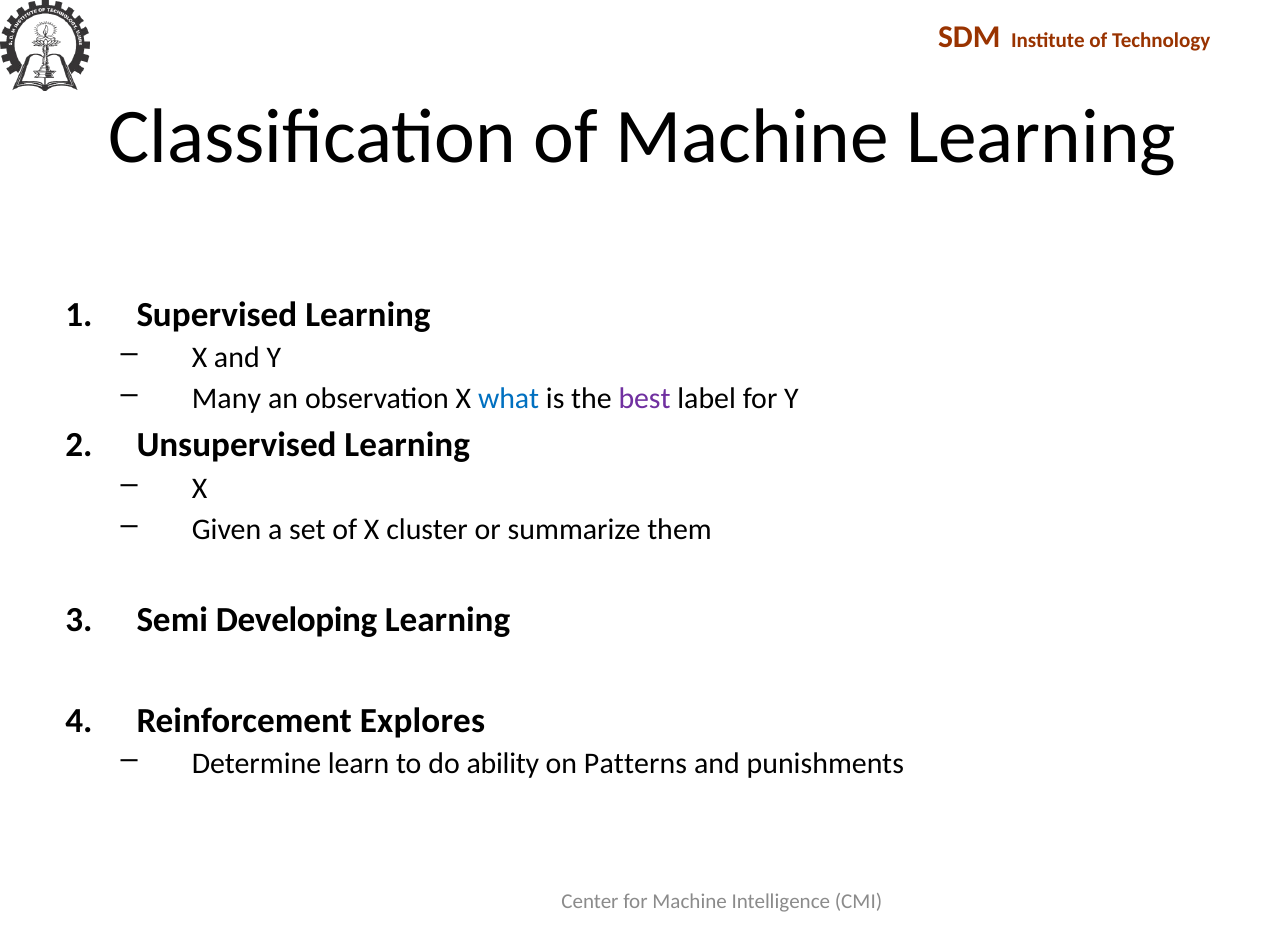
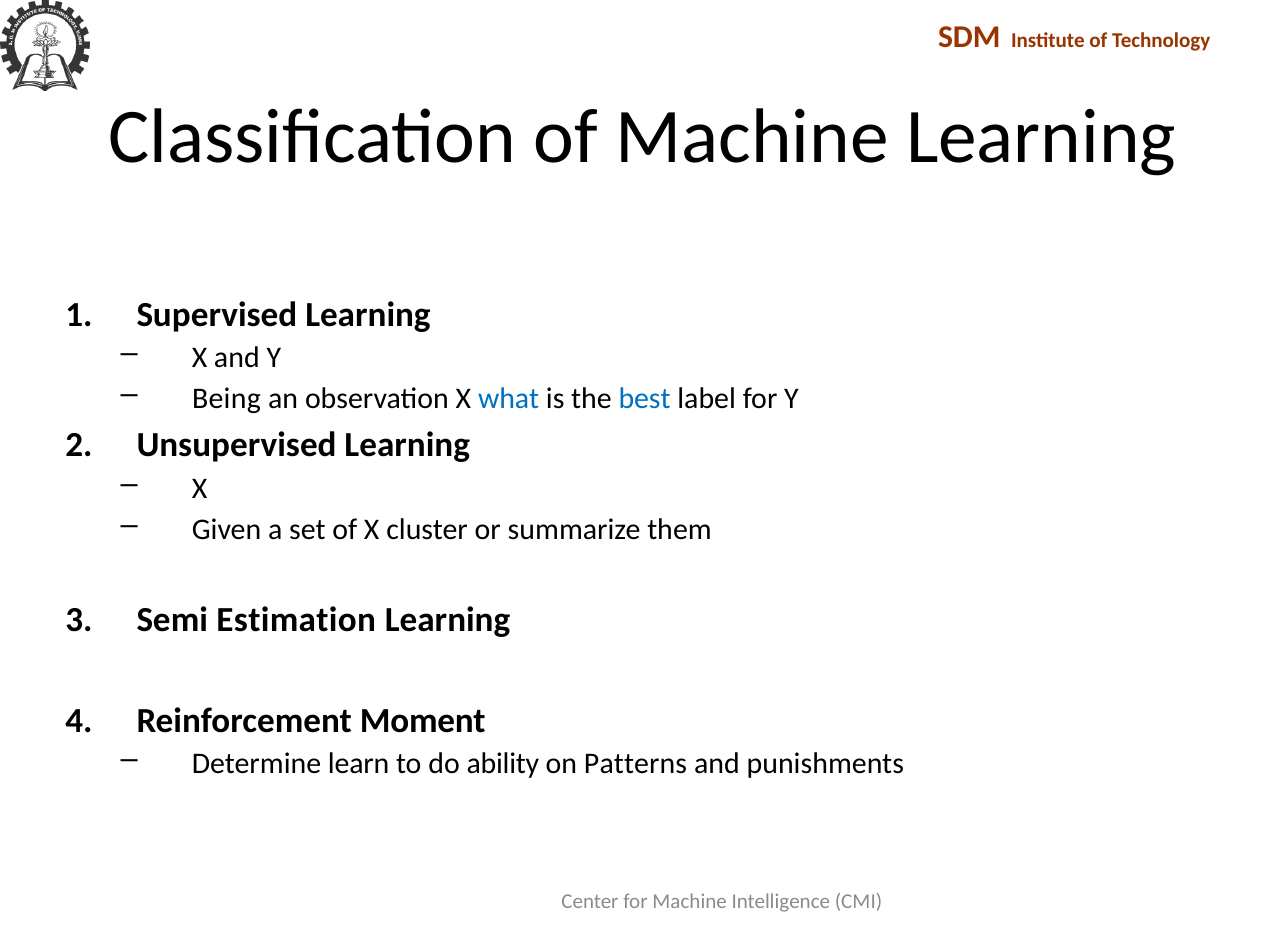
Many: Many -> Being
best colour: purple -> blue
Developing: Developing -> Estimation
Explores: Explores -> Moment
